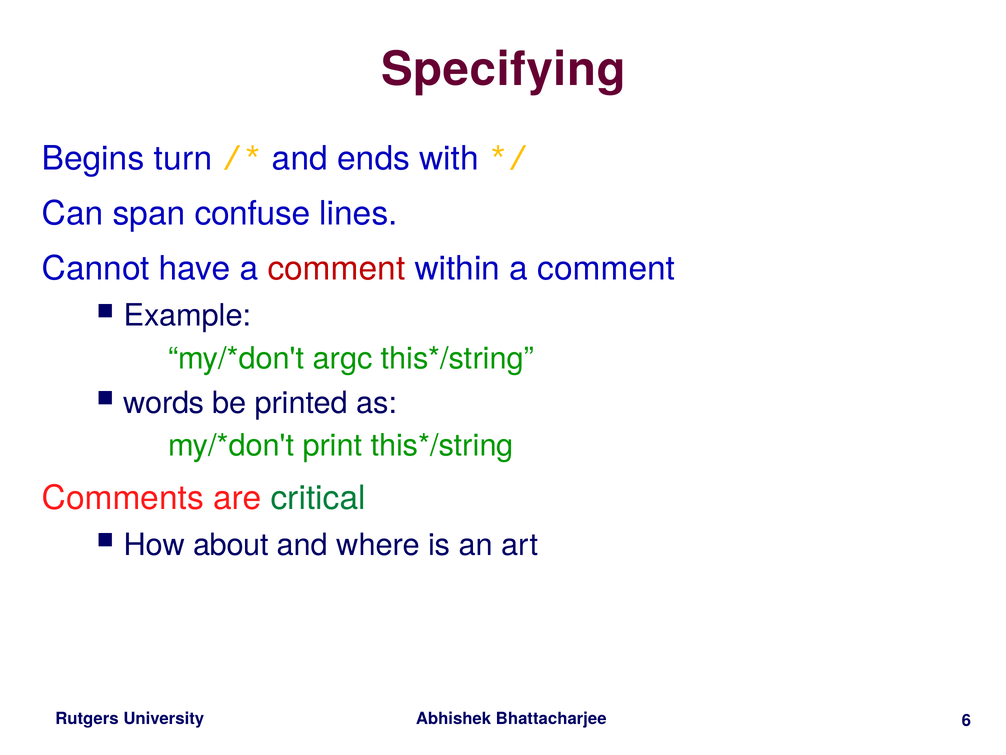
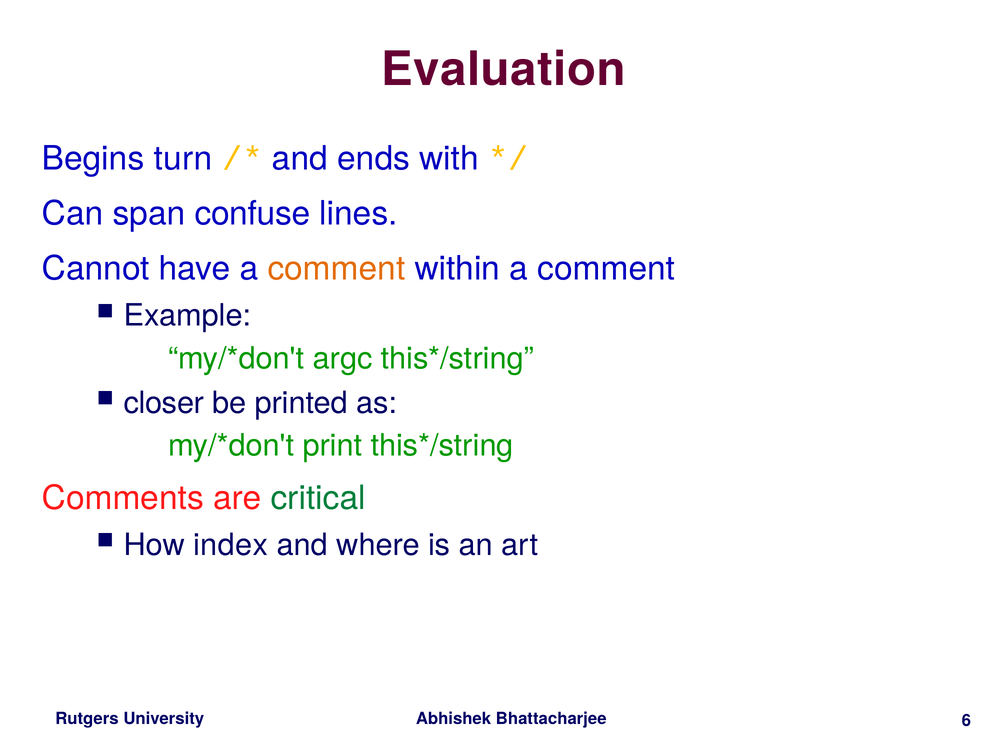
Specifying: Specifying -> Evaluation
comment at (336, 269) colour: red -> orange
words: words -> closer
about: about -> index
